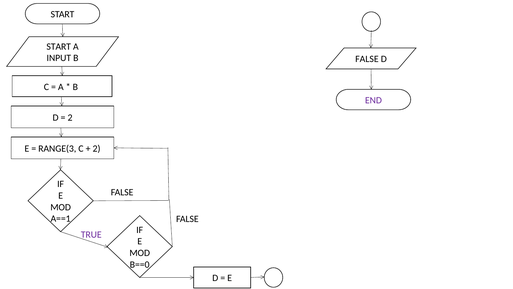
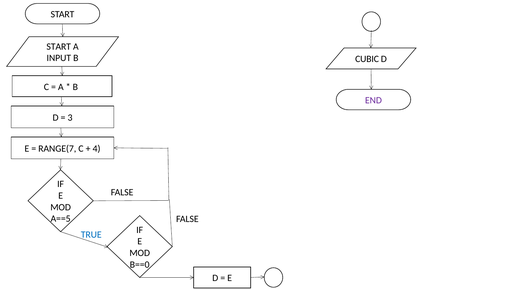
FALSE at (367, 59): FALSE -> CUBIC
2 at (70, 117): 2 -> 3
RANGE(3: RANGE(3 -> RANGE(7
2 at (97, 148): 2 -> 4
A==1: A==1 -> A==5
TRUE colour: purple -> blue
